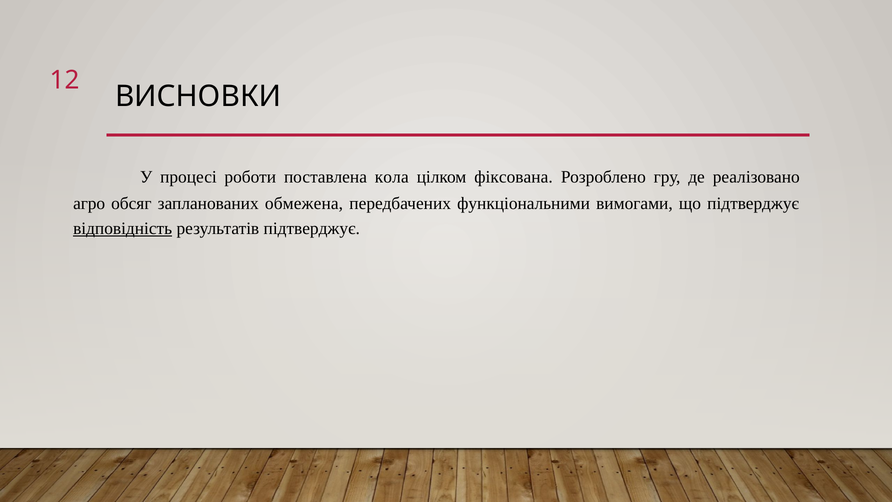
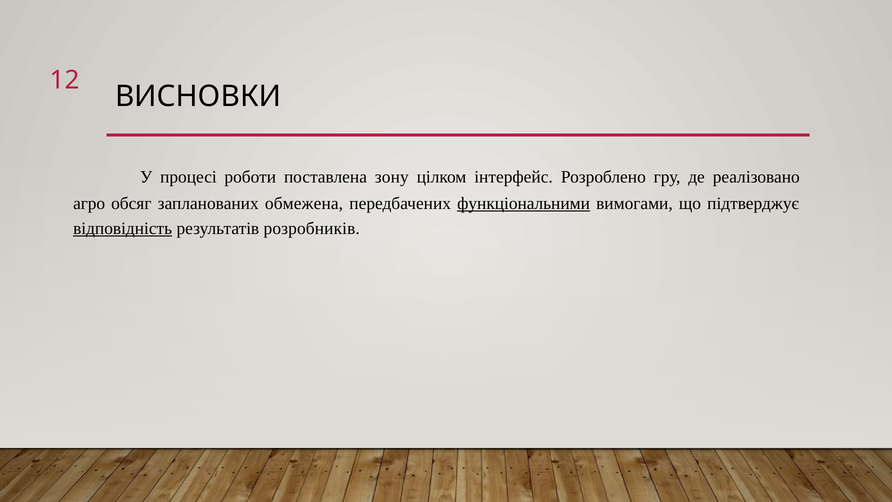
кола: кола -> зону
фіксована: фіксована -> інтерфейс
функціональними underline: none -> present
результатів підтверджує: підтверджує -> розробників
